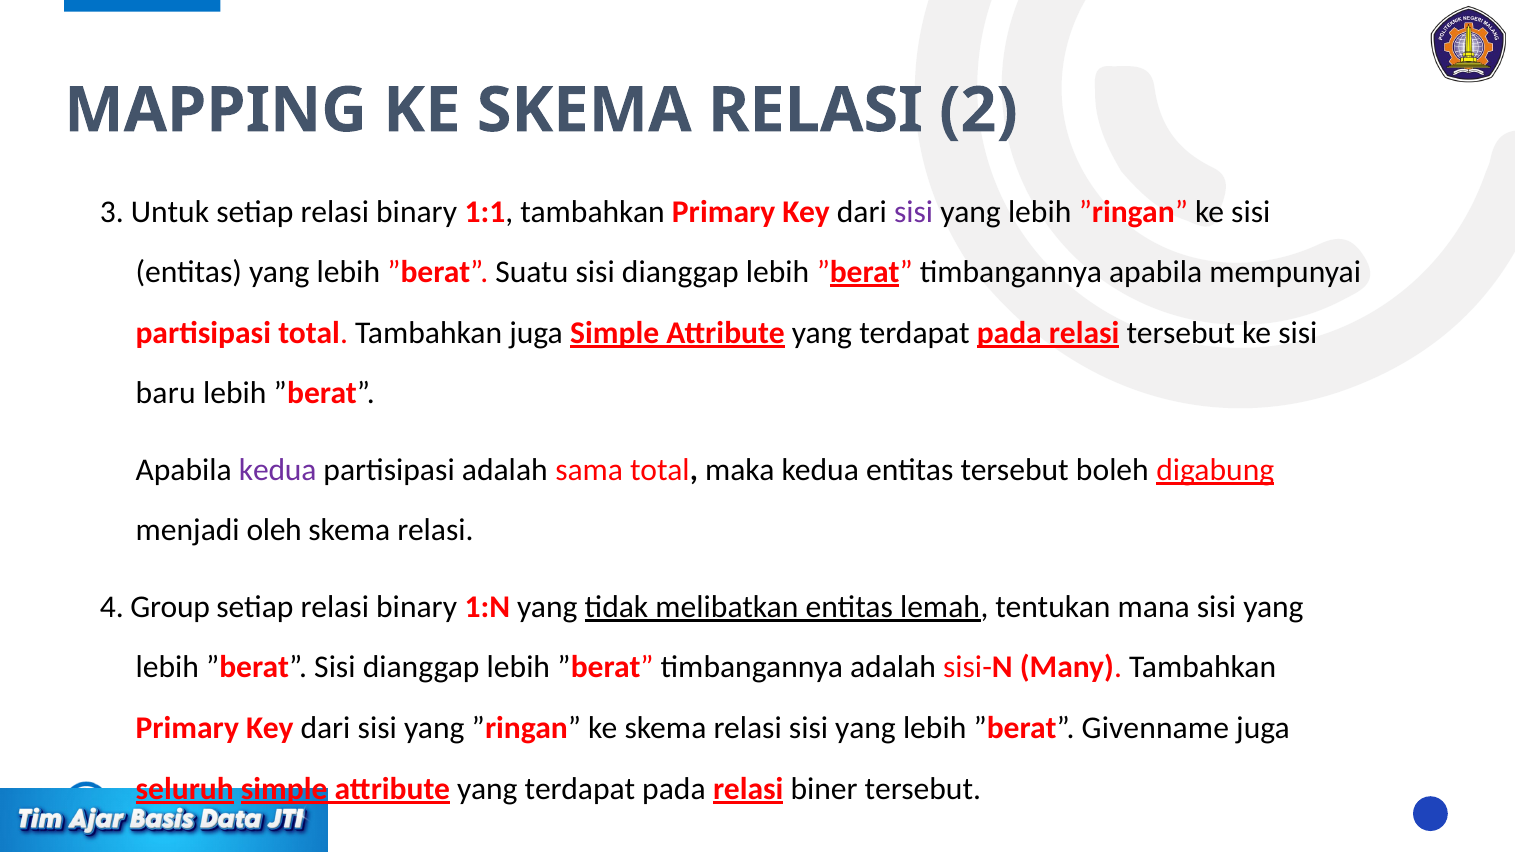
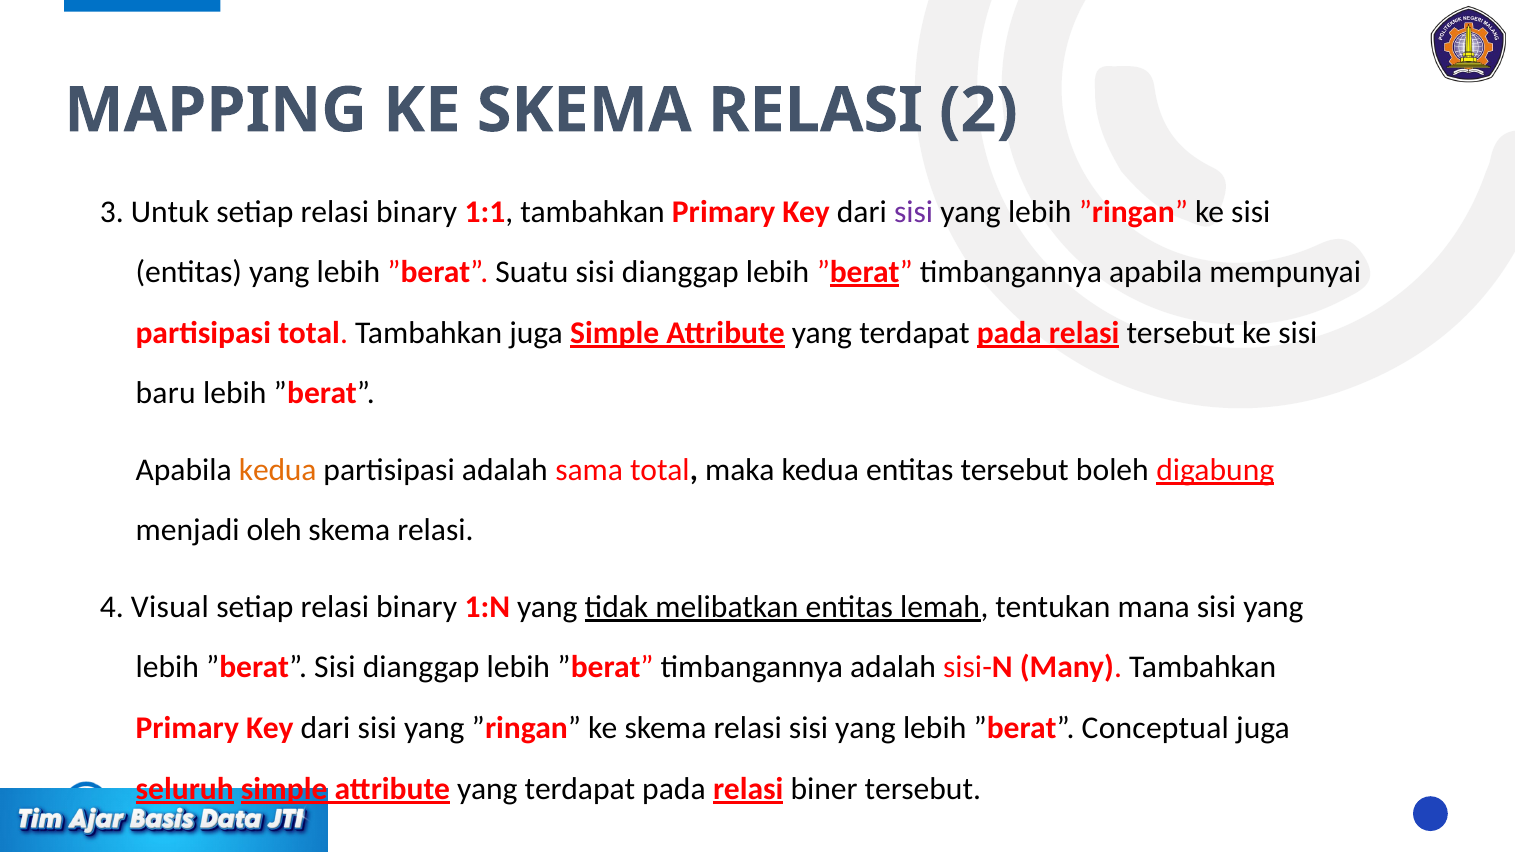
kedua at (278, 470) colour: purple -> orange
Group: Group -> Visual
Givenname: Givenname -> Conceptual
